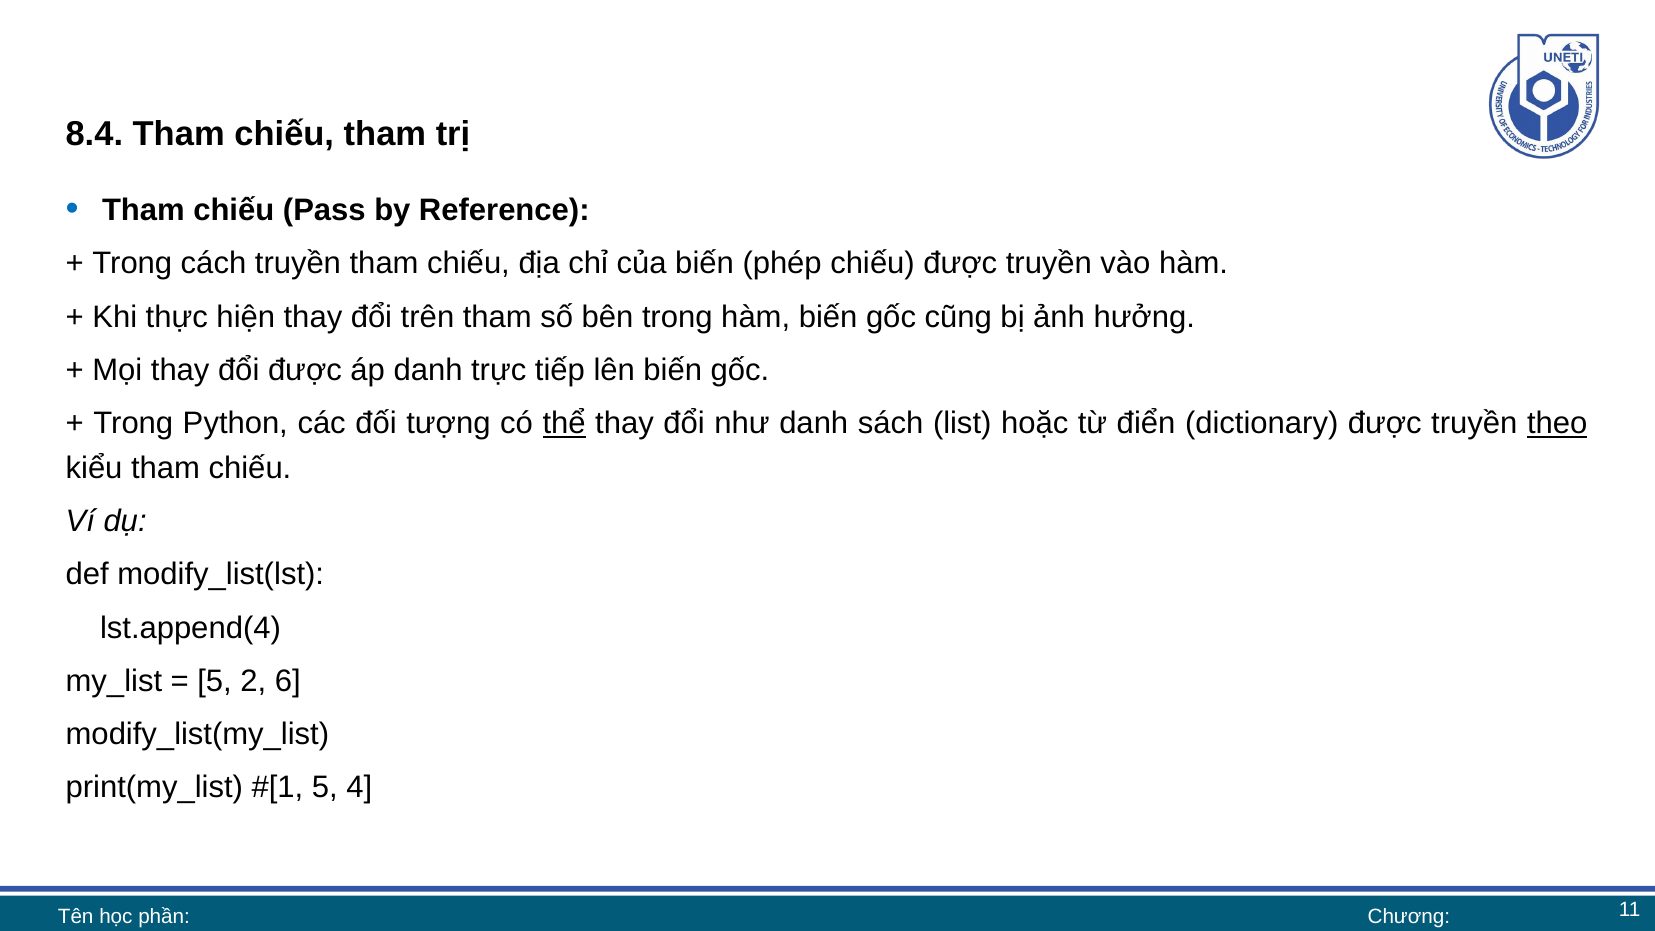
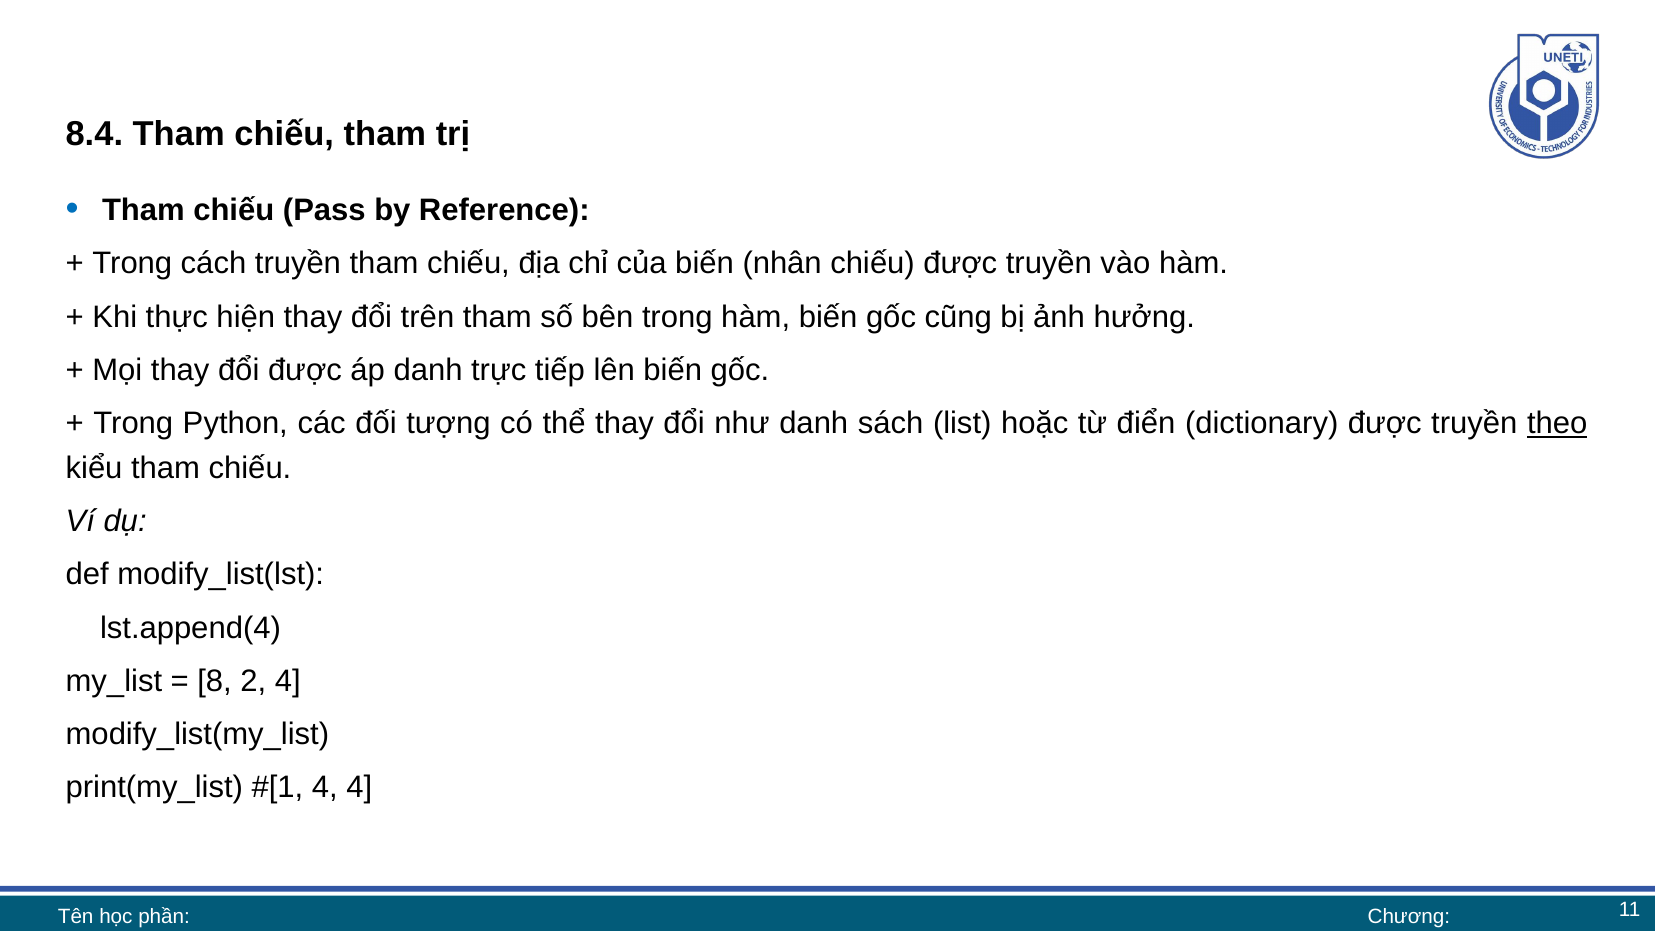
phép: phép -> nhân
thể underline: present -> none
5 at (215, 681): 5 -> 8
2 6: 6 -> 4
5 at (325, 788): 5 -> 4
